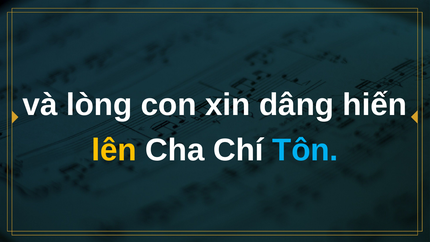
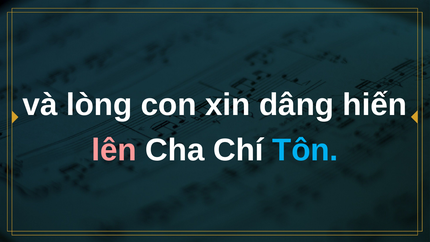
lên colour: yellow -> pink
